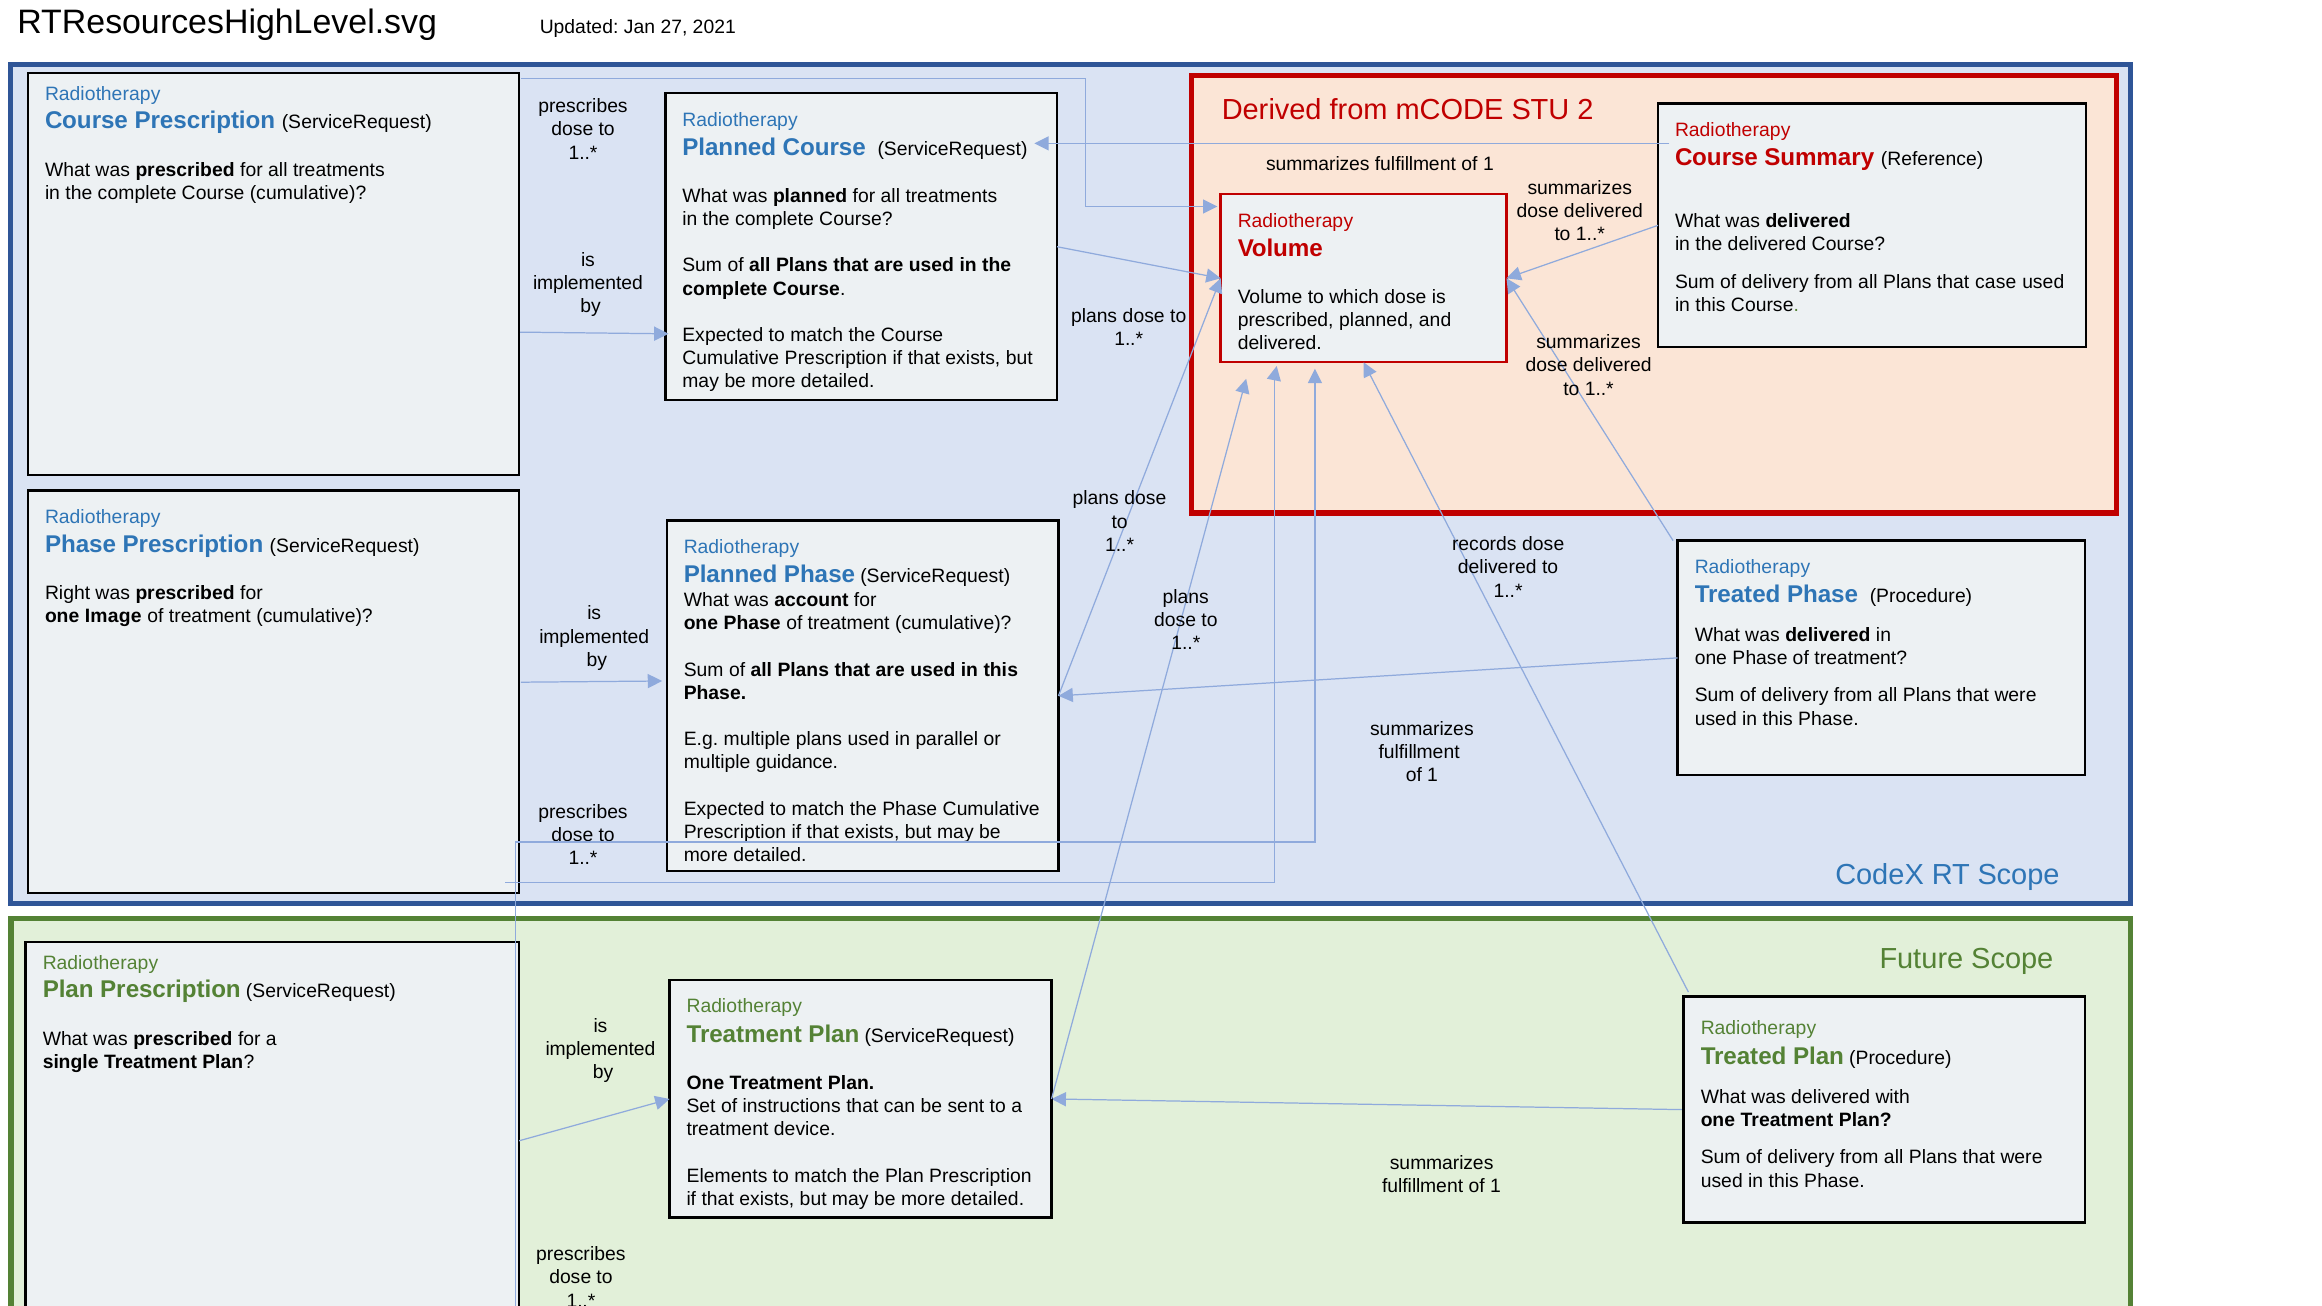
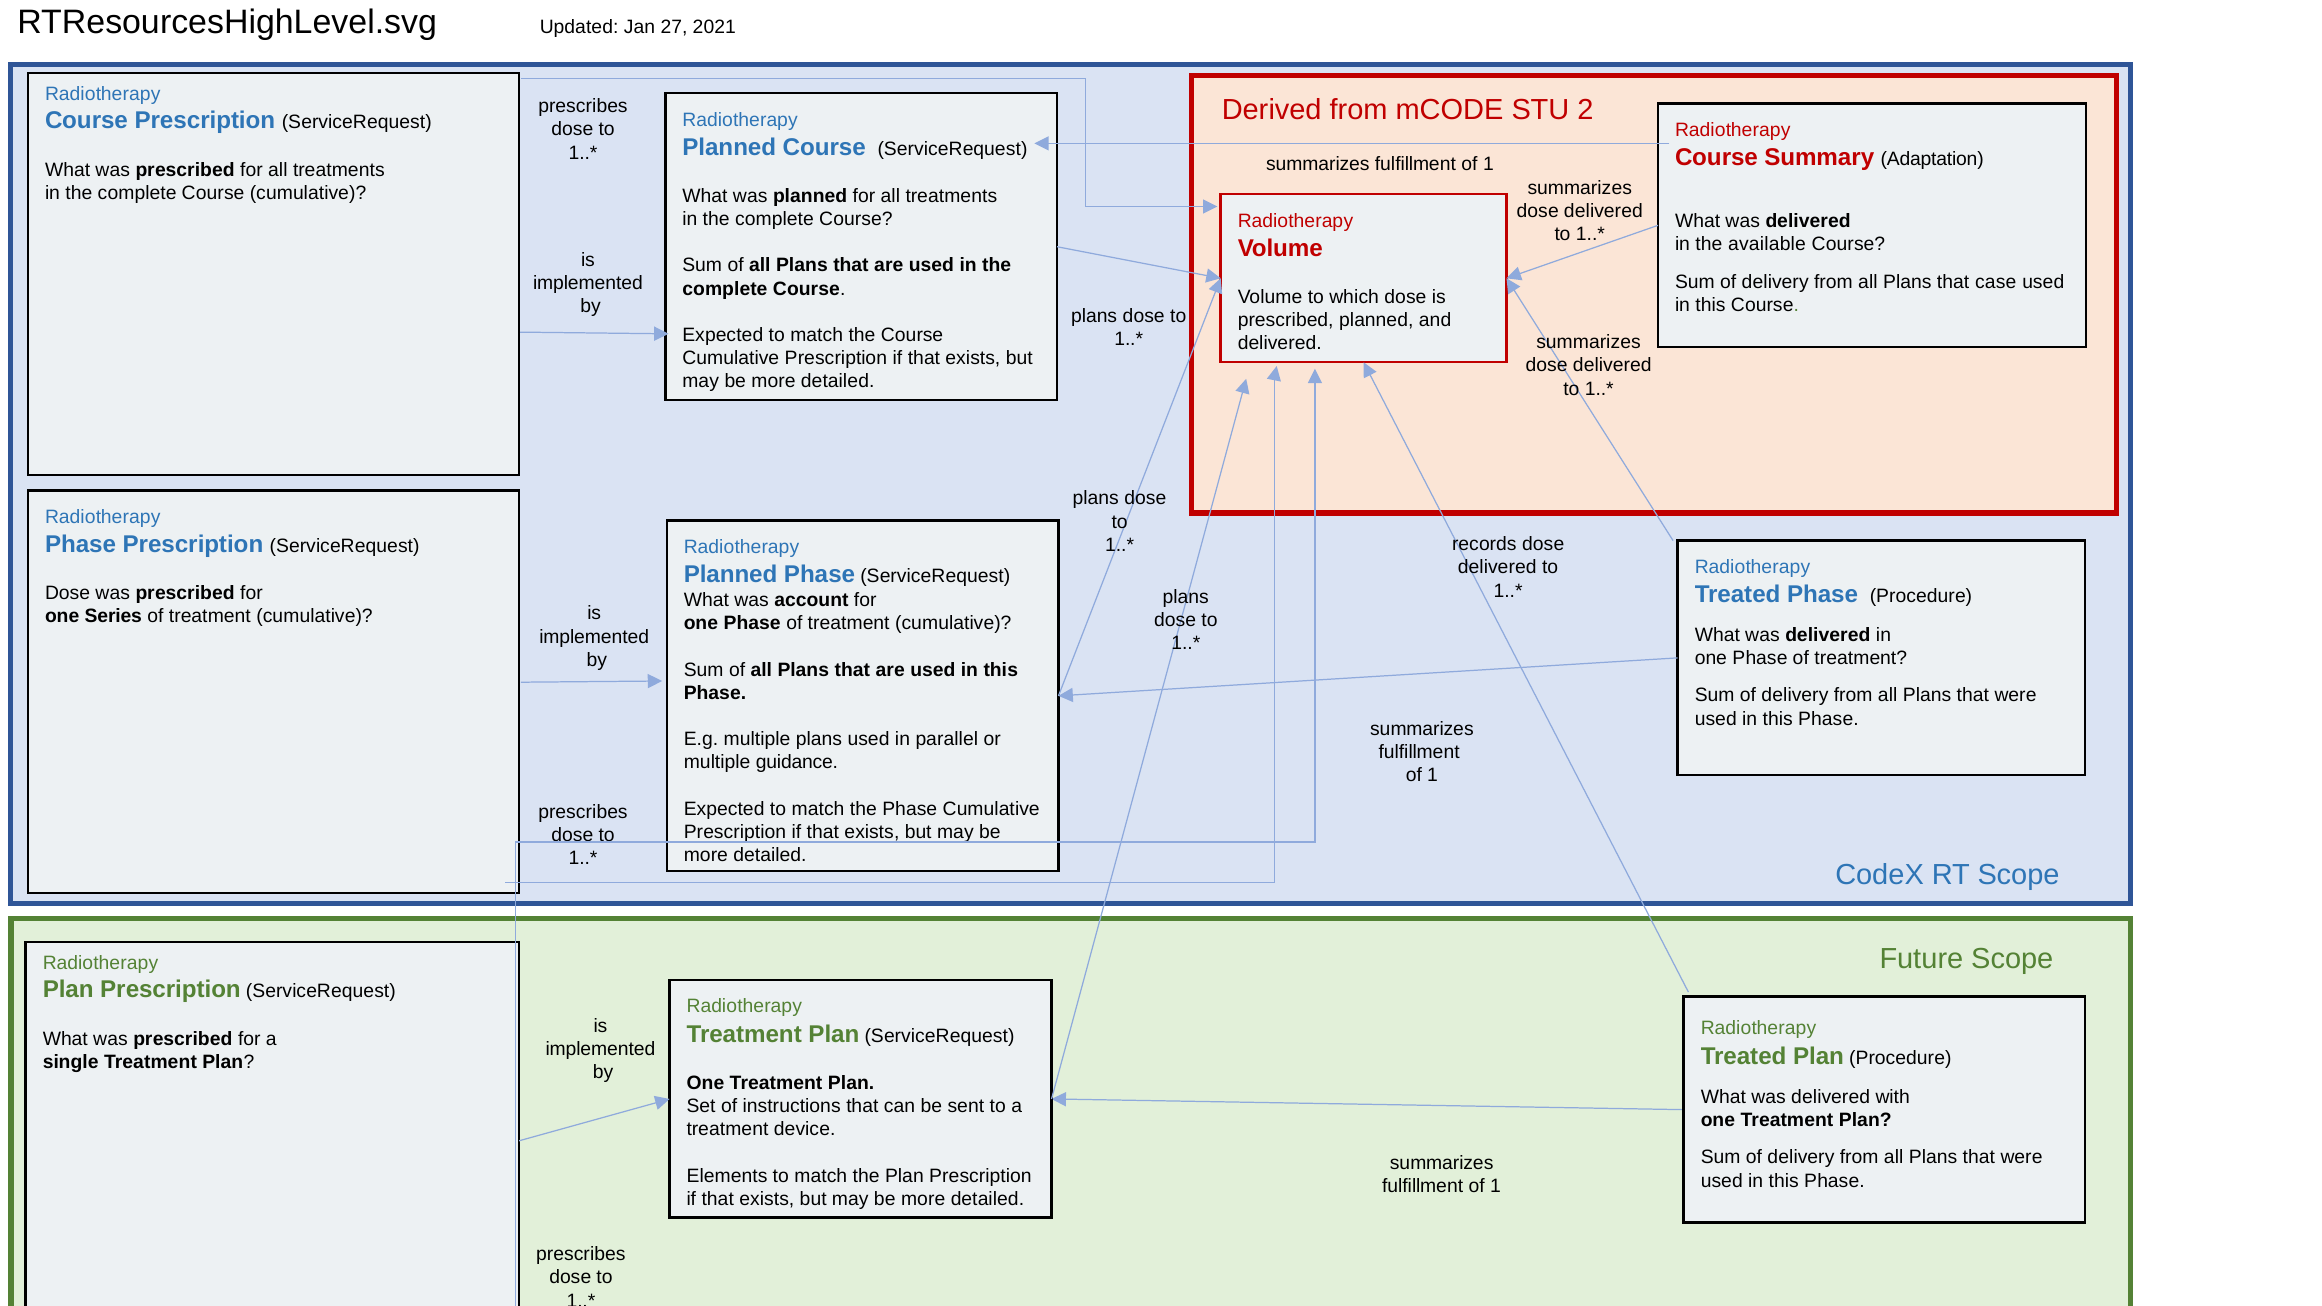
Reference: Reference -> Adaptation
the delivered: delivered -> available
Right at (68, 593): Right -> Dose
Image: Image -> Series
